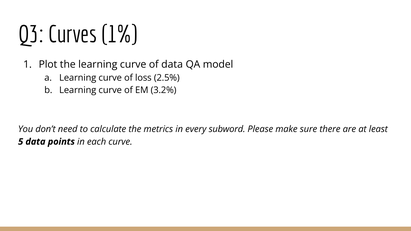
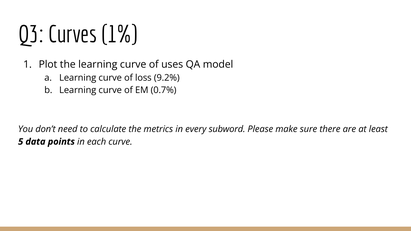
of data: data -> uses
2.5%: 2.5% -> 9.2%
3.2%: 3.2% -> 0.7%
